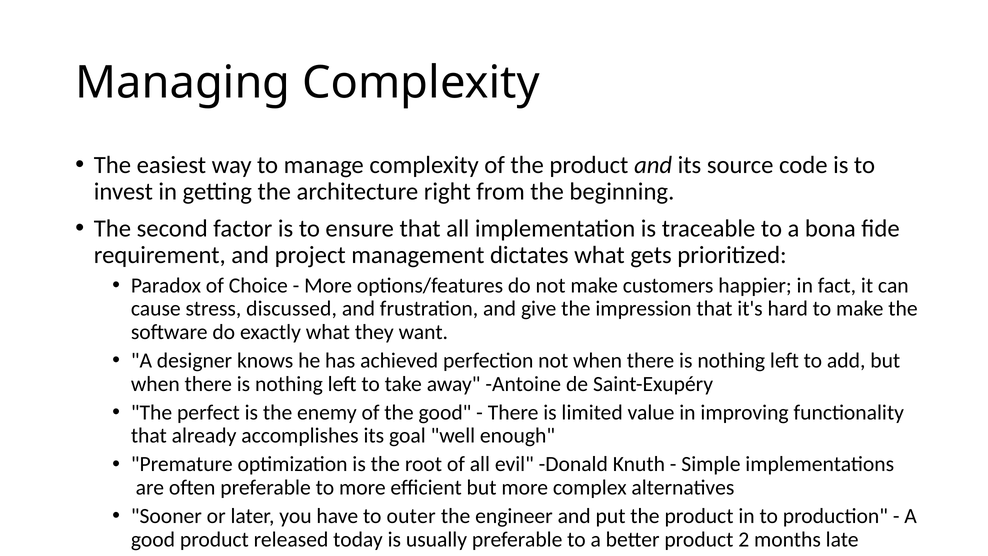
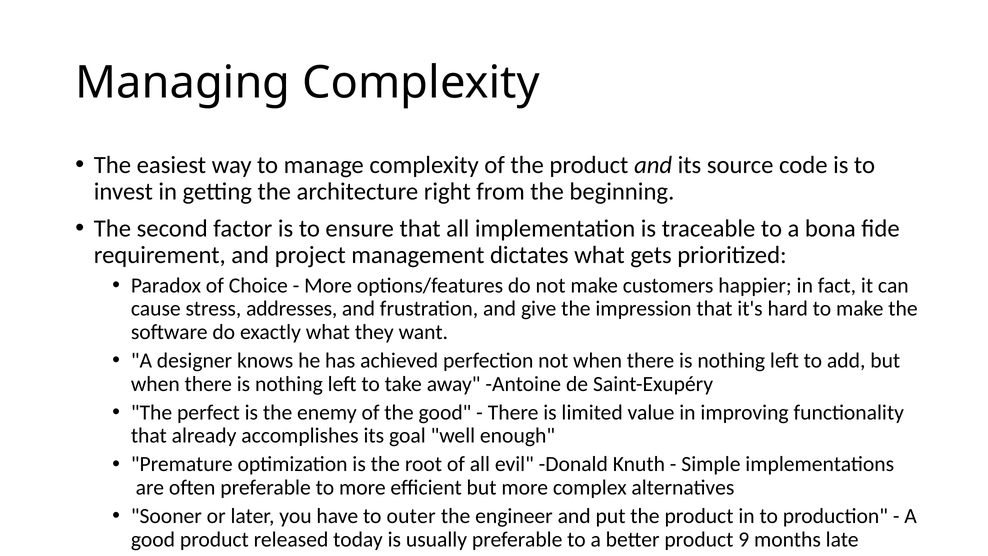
discussed: discussed -> addresses
2: 2 -> 9
